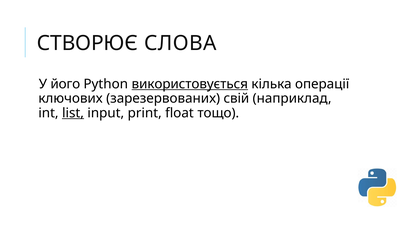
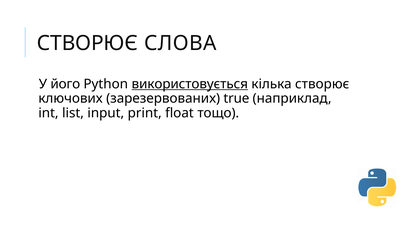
кілька операції: операції -> створює
свій: свій -> true
list underline: present -> none
